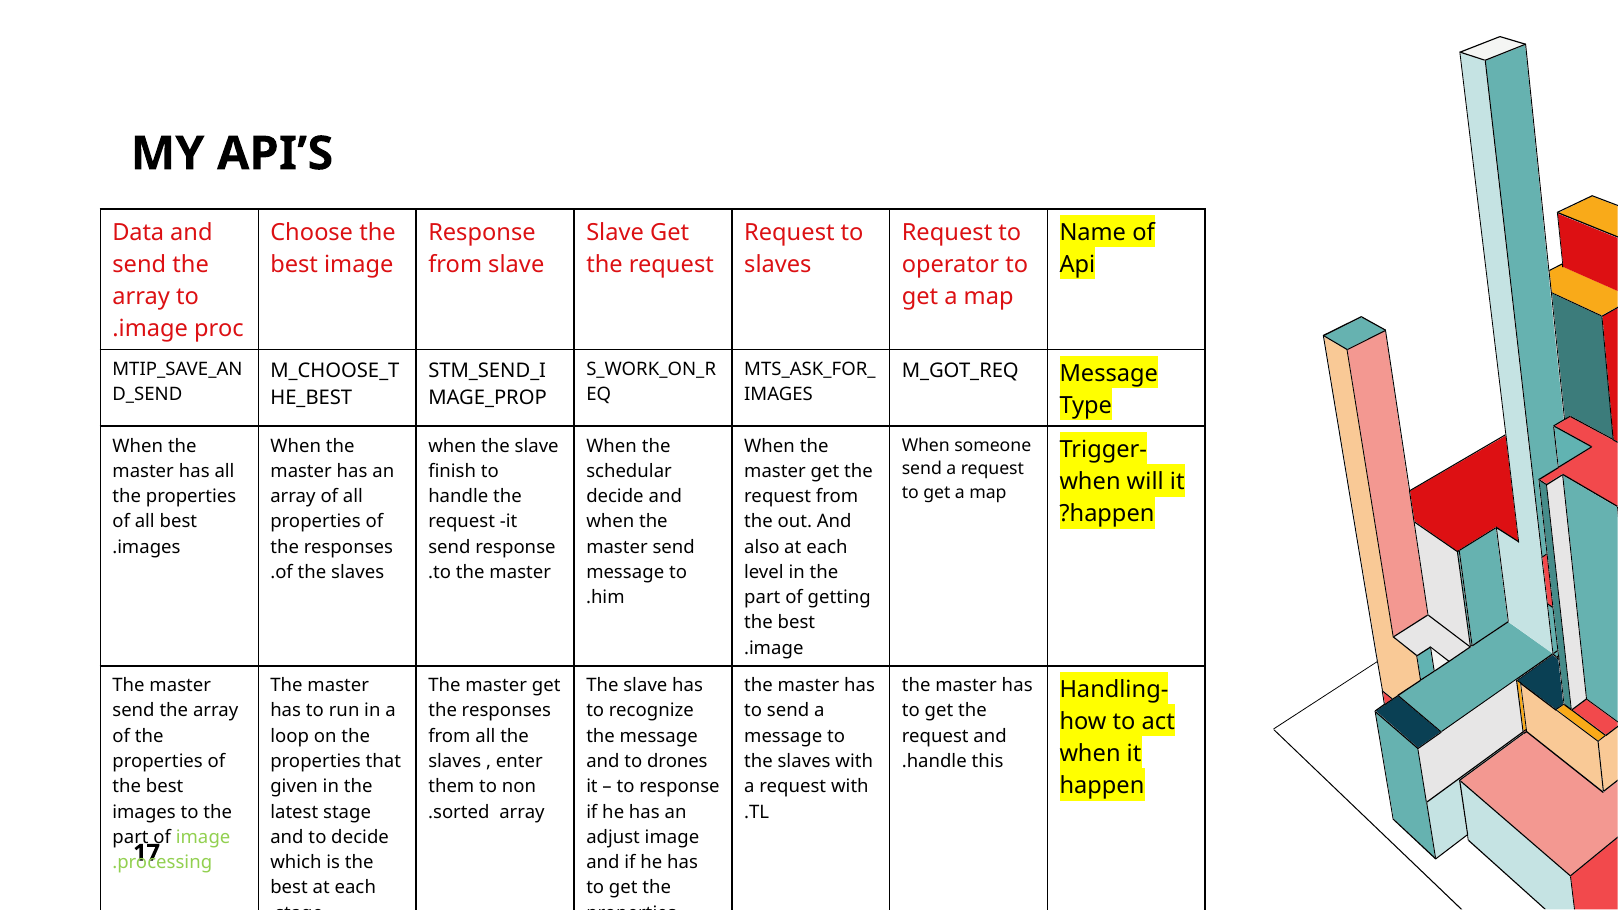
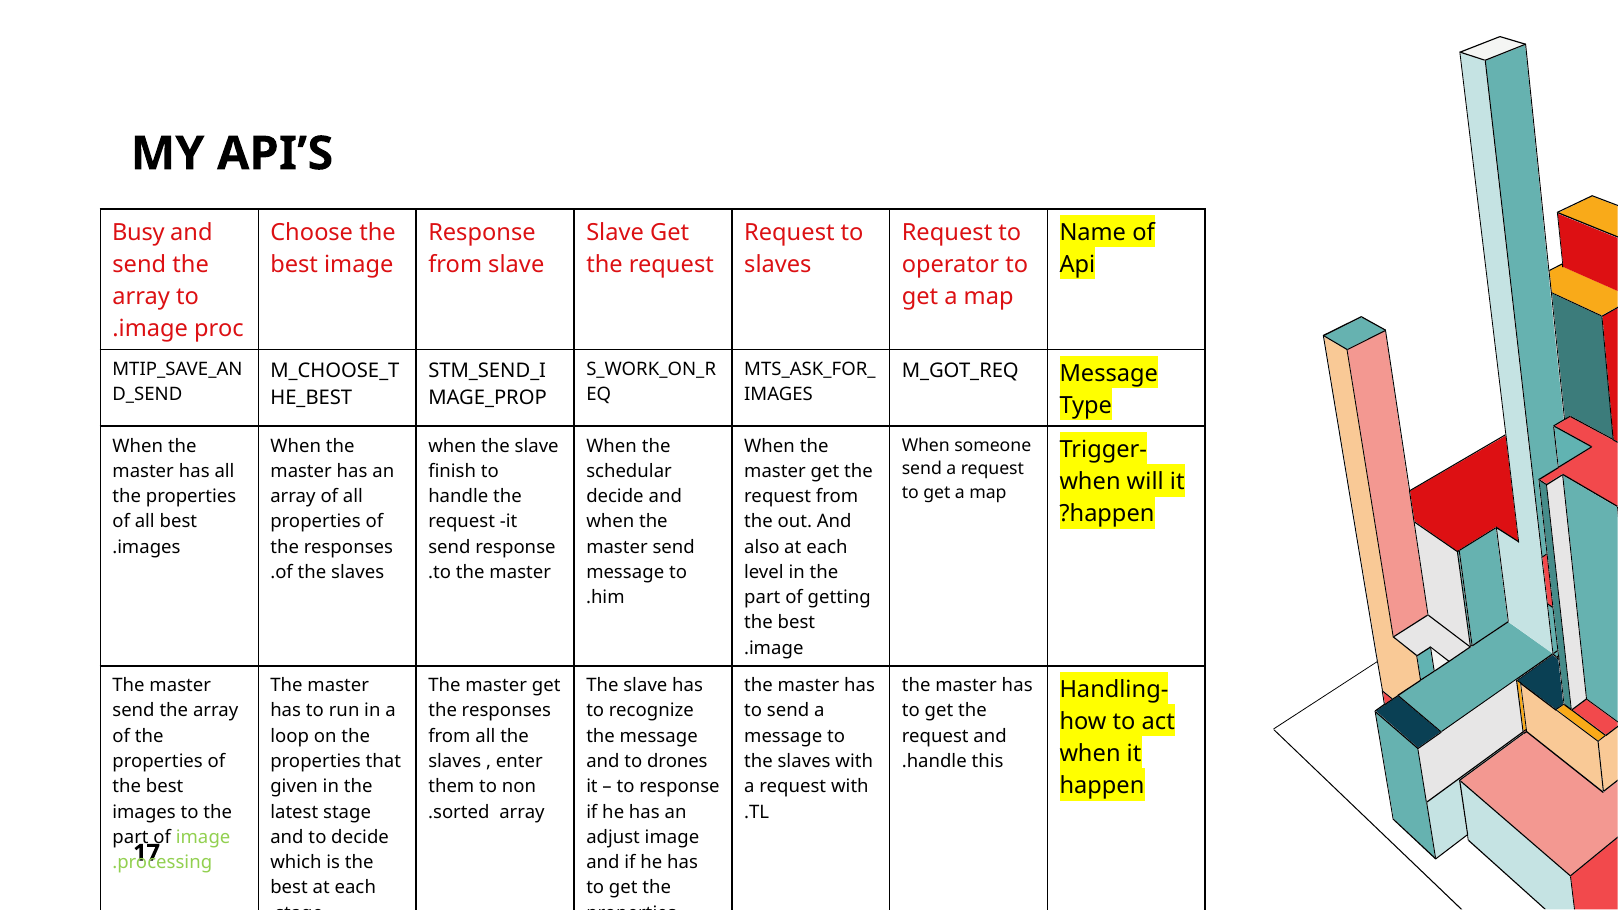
Data: Data -> Busy
